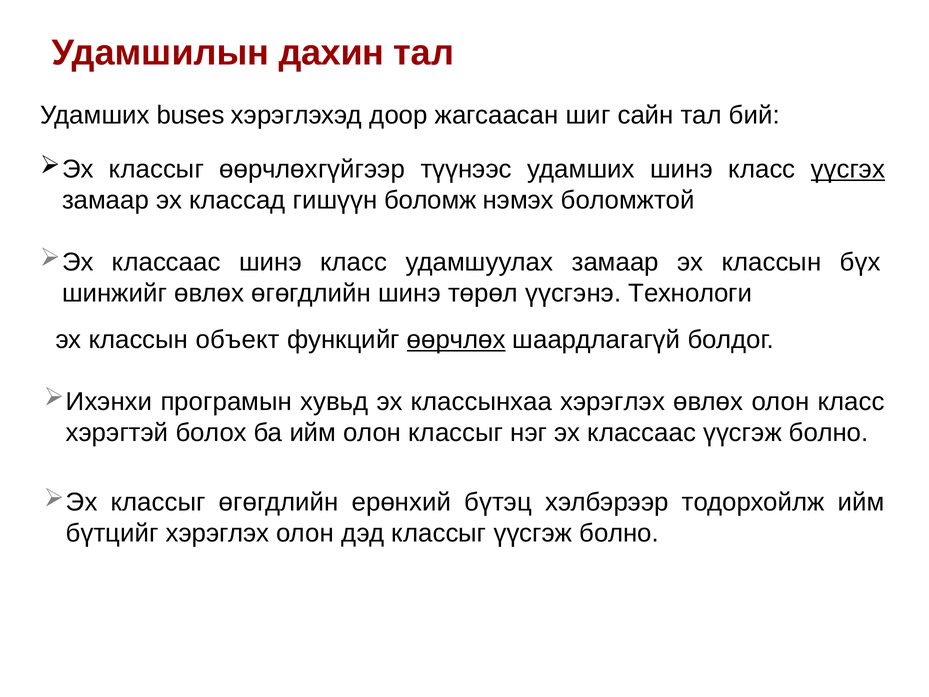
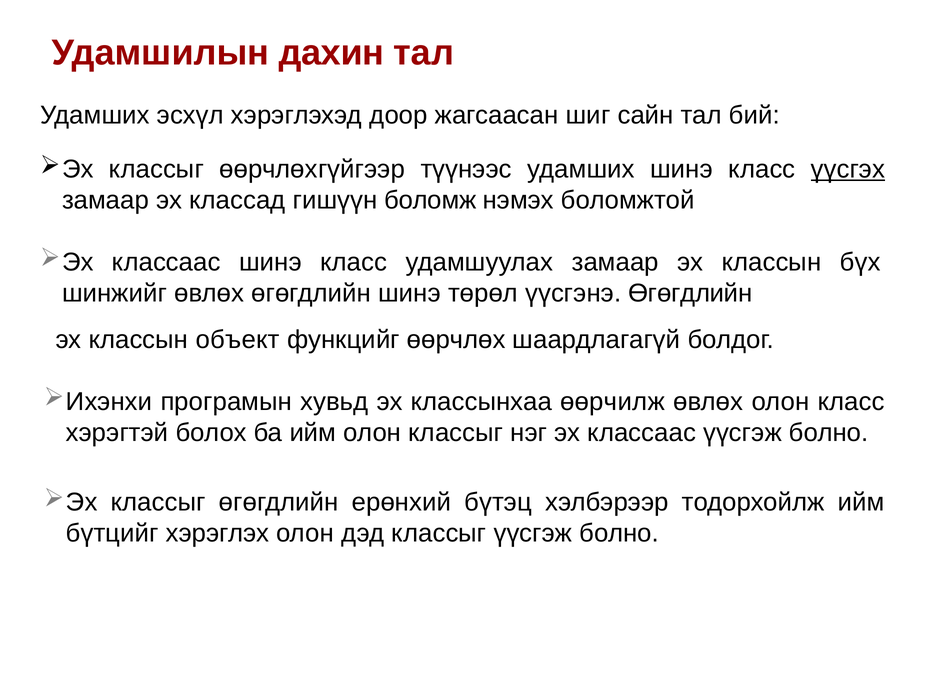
buses: buses -> эсхүл
үүсгэнэ Технологи: Технологи -> Өгөгдлийн
өөрчлөх underline: present -> none
классынхаа хэрэглэх: хэрэглэх -> өөрчилж
